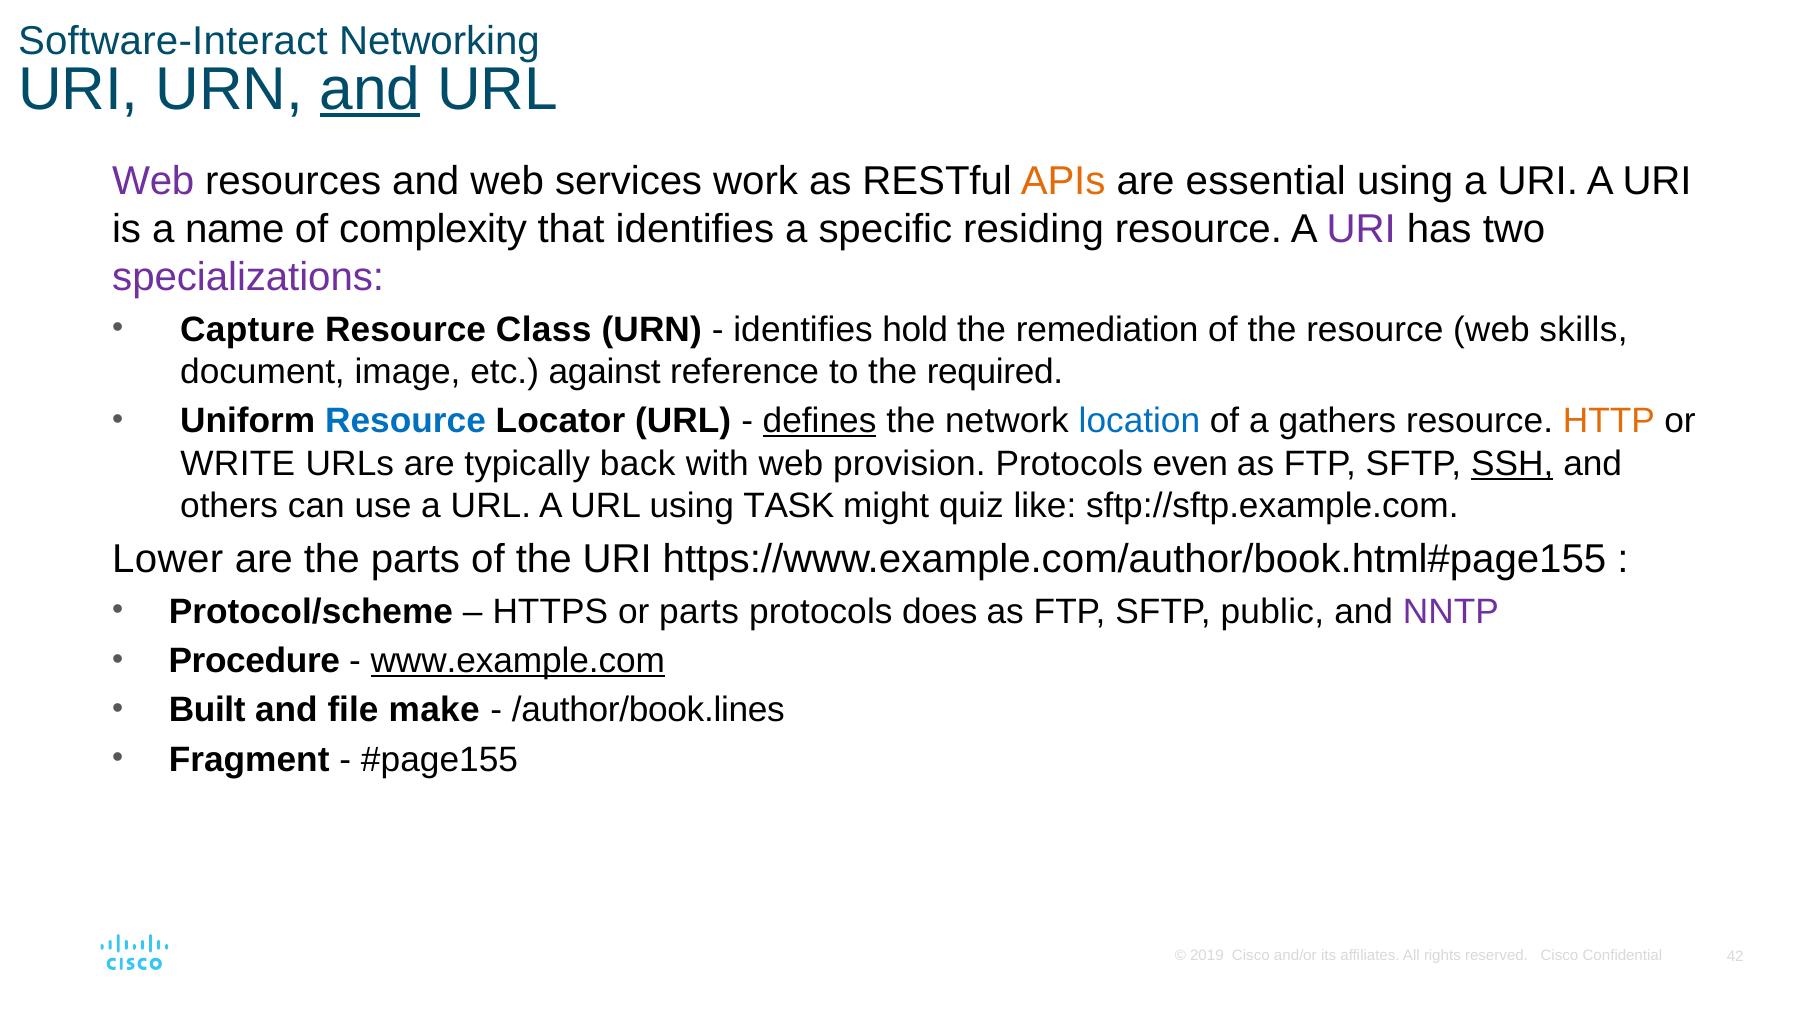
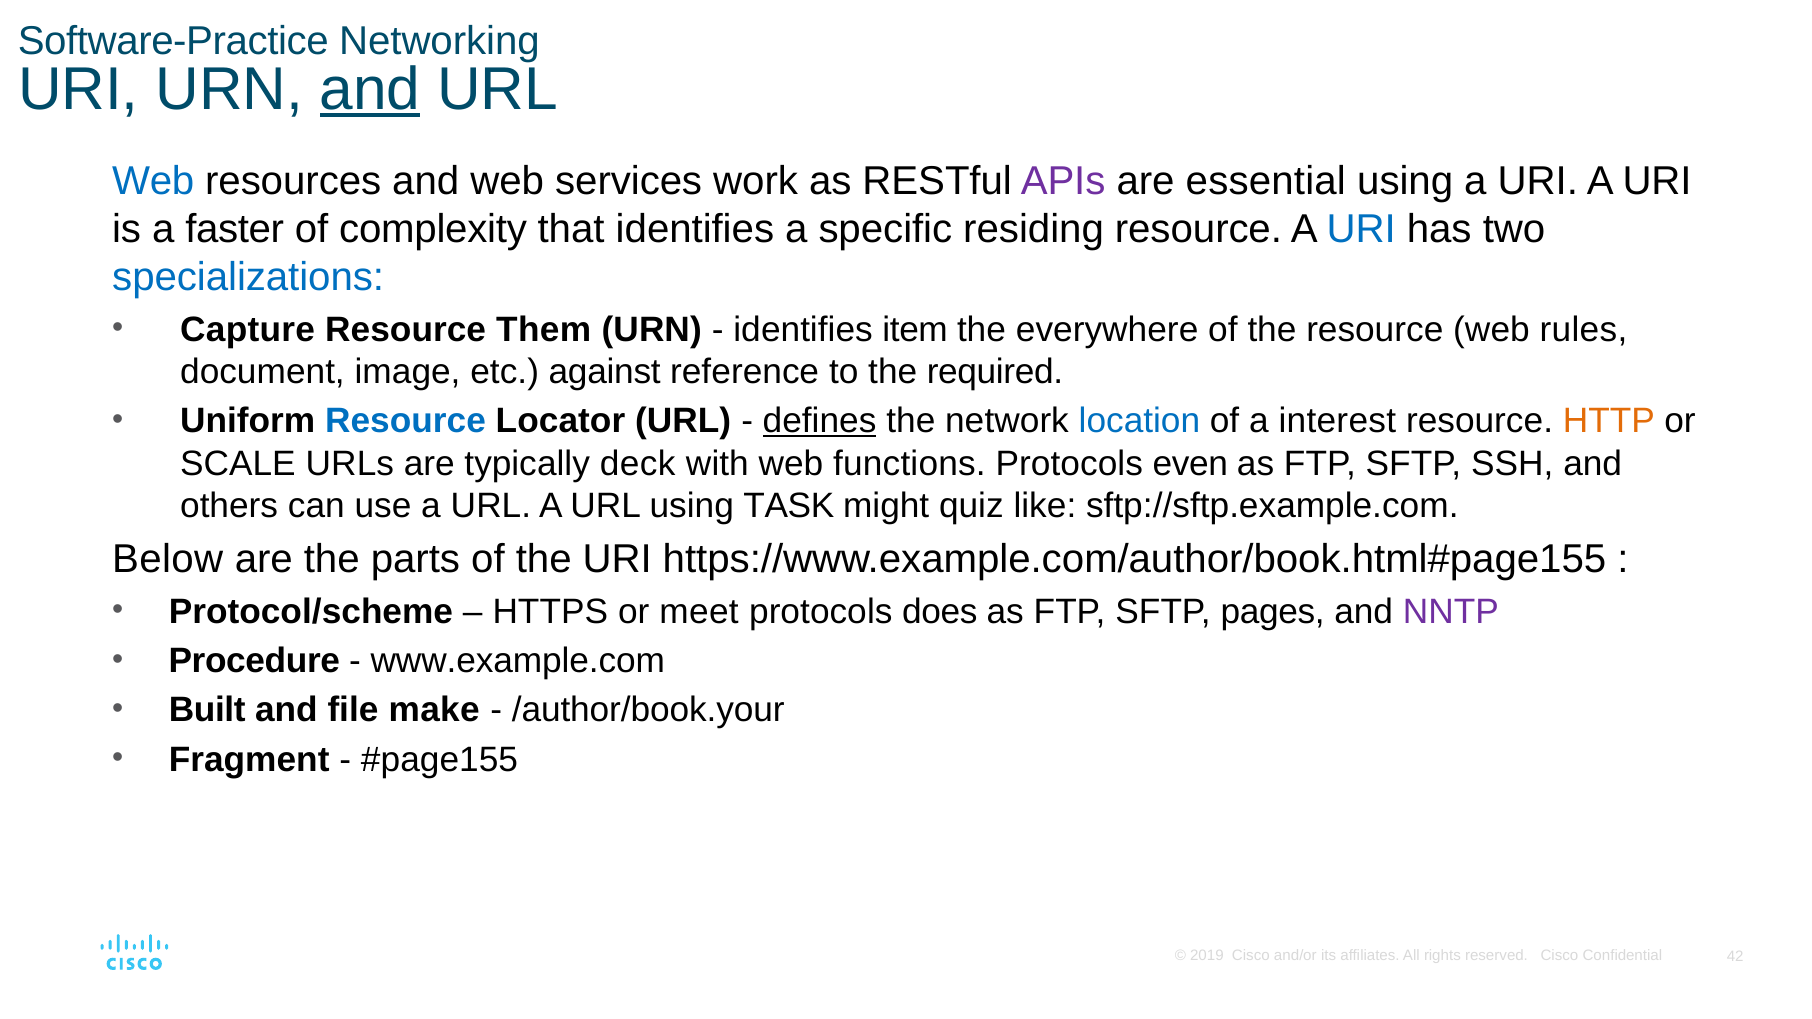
Software-Interact: Software-Interact -> Software-Practice
Web at (153, 181) colour: purple -> blue
APIs colour: orange -> purple
name: name -> faster
URI at (1361, 229) colour: purple -> blue
specializations colour: purple -> blue
Class: Class -> Them
hold: hold -> item
remediation: remediation -> everywhere
skills: skills -> rules
gathers: gathers -> interest
WRITE: WRITE -> SCALE
back: back -> deck
provision: provision -> functions
SSH underline: present -> none
Lower: Lower -> Below
or parts: parts -> meet
public: public -> pages
www.example.com underline: present -> none
/author/book.lines: /author/book.lines -> /author/book.your
